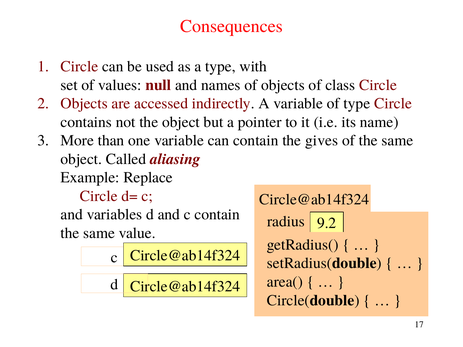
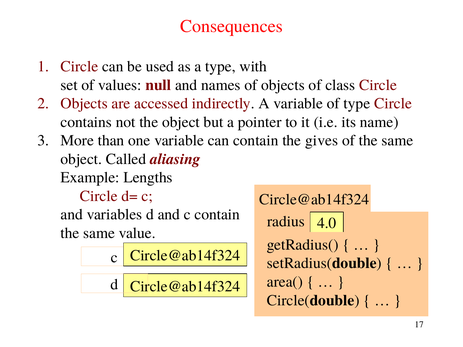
Replace: Replace -> Lengths
9.2: 9.2 -> 4.0
